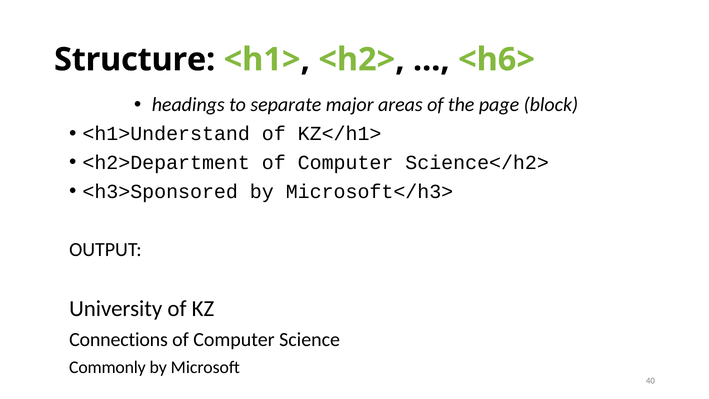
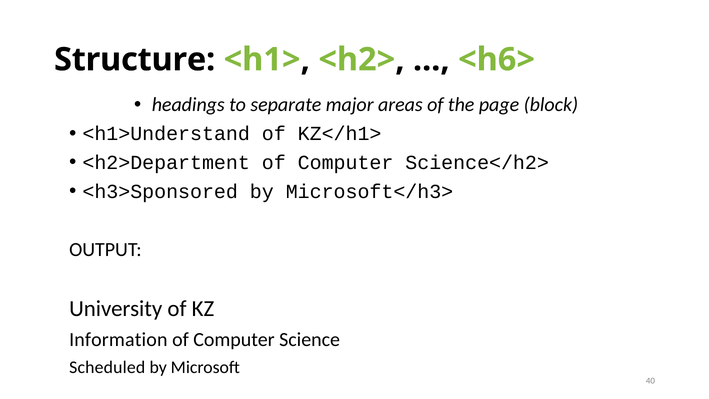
Connections: Connections -> Information
Commonly: Commonly -> Scheduled
